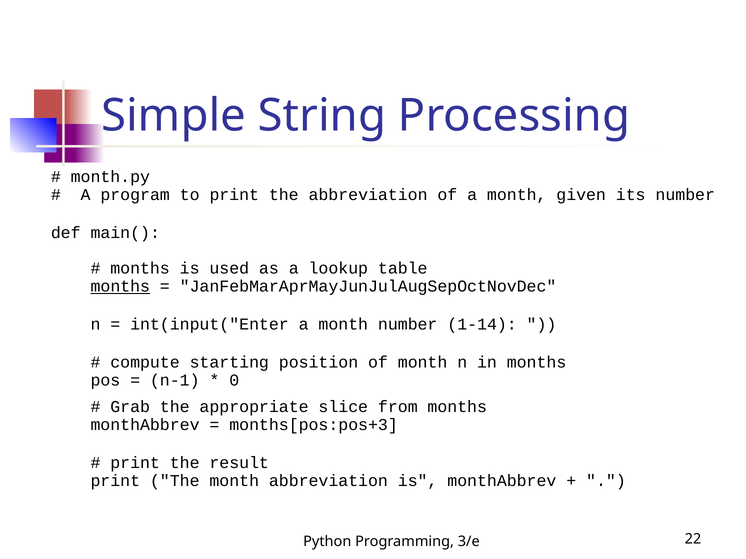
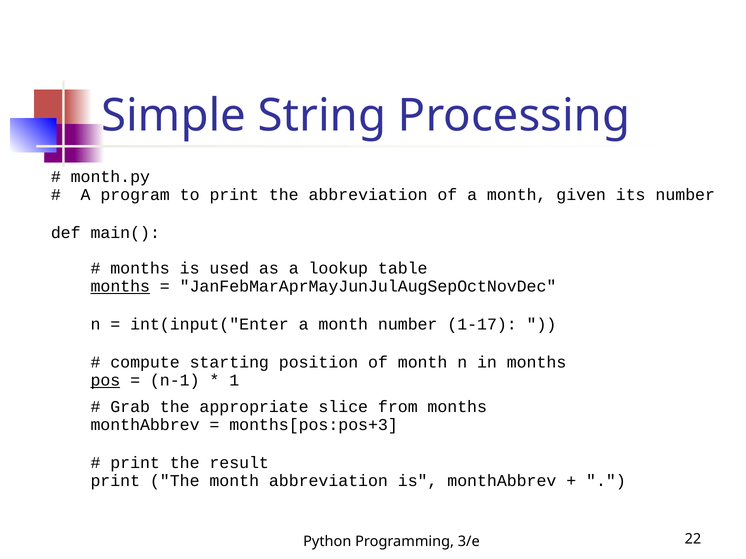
1-14: 1-14 -> 1-17
pos underline: none -> present
0: 0 -> 1
